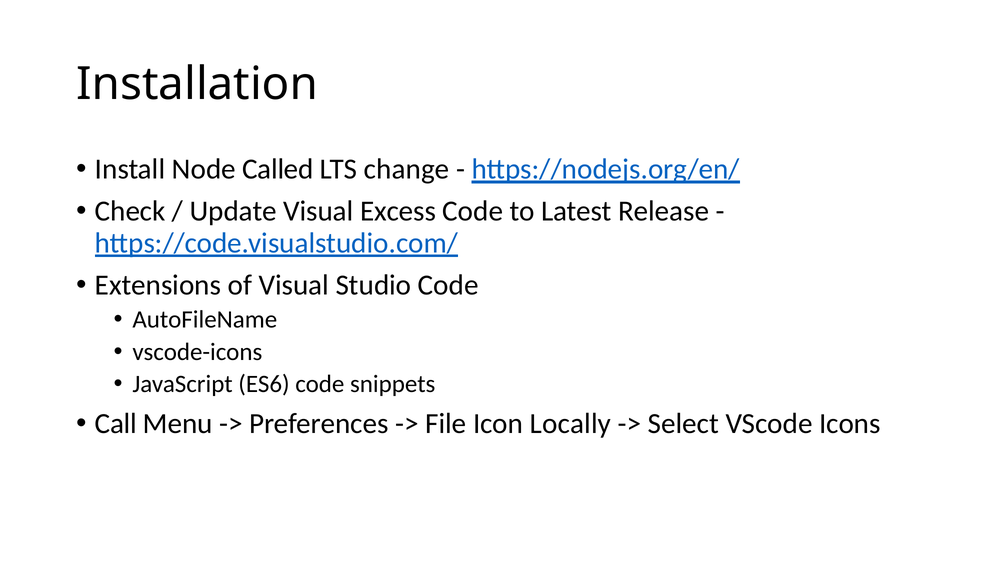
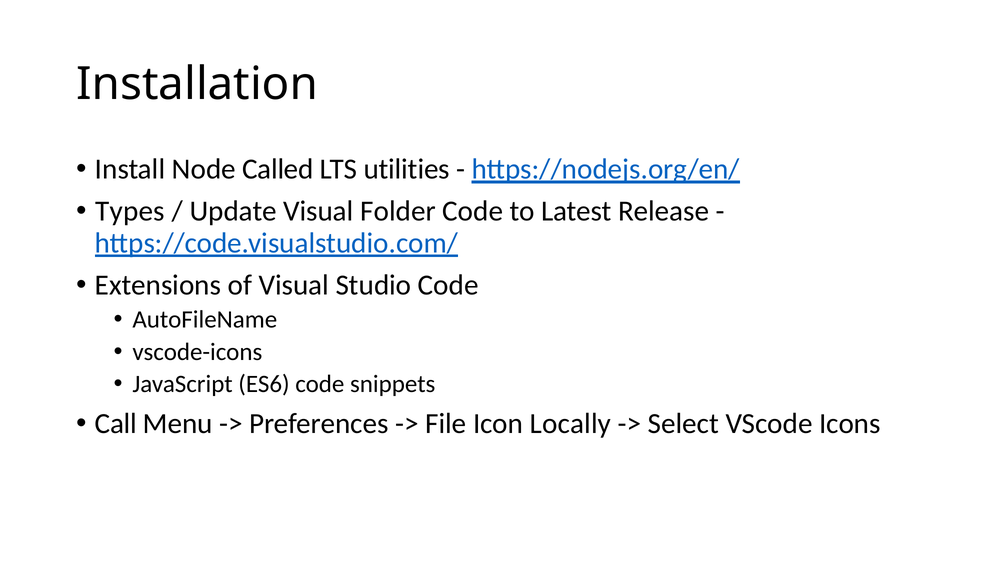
change: change -> utilities
Check: Check -> Types
Excess: Excess -> Folder
